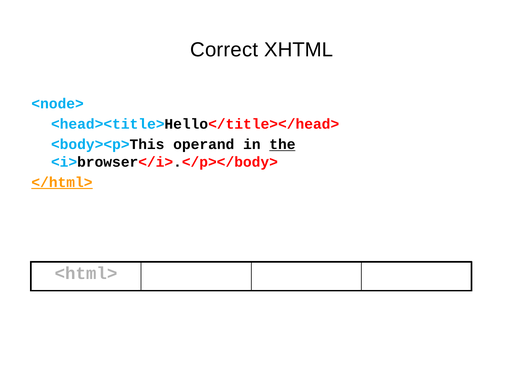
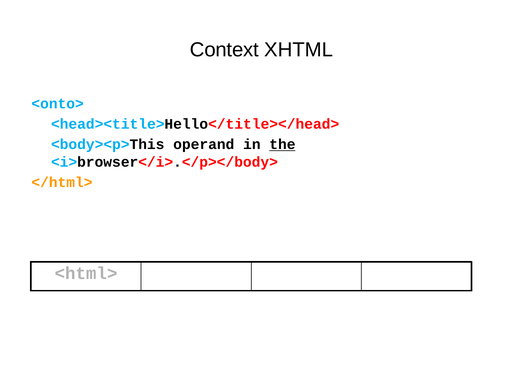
Correct: Correct -> Context
<node>: <node> -> <onto>
</html> underline: present -> none
